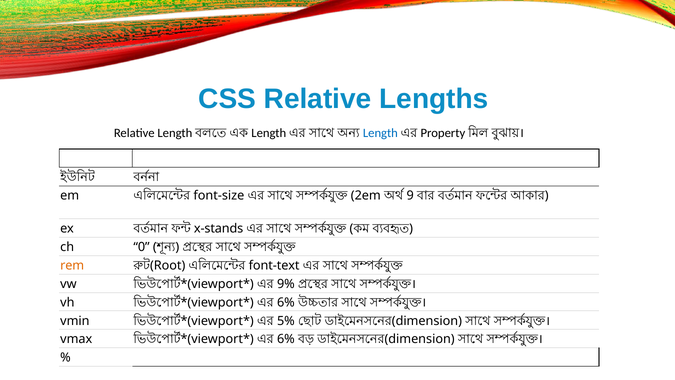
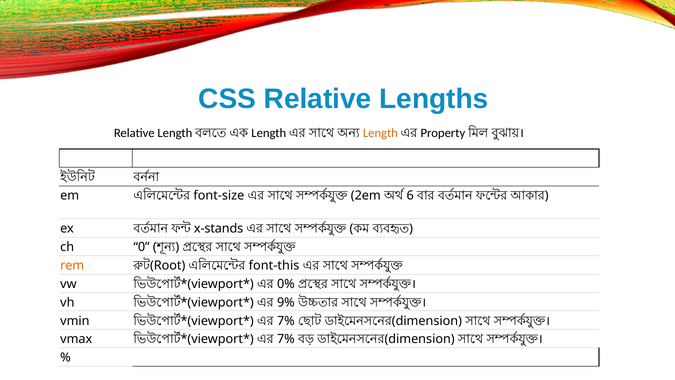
Length at (380, 133) colour: blue -> orange
9: 9 -> 6
font-text: font-text -> font-this
9%: 9% -> 0%
6% at (286, 302): 6% -> 9%
5% at (286, 321): 5% -> 7%
6% at (286, 339): 6% -> 7%
